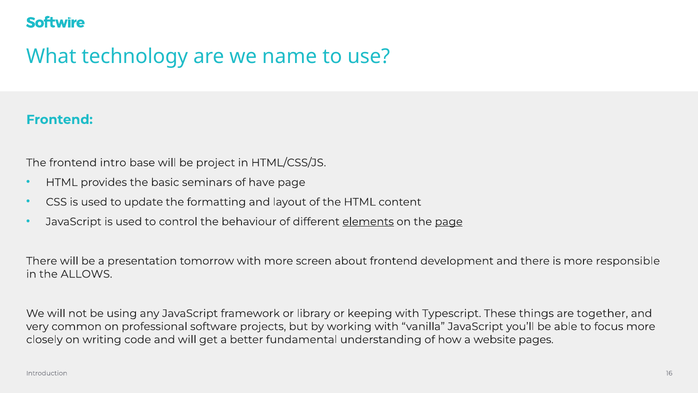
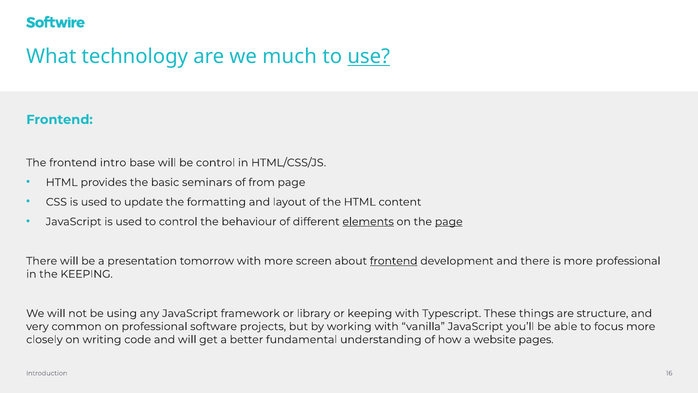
name: name -> much
use underline: none -> present
be project: project -> control
have: have -> from
frontend at (394, 261) underline: none -> present
more responsible: responsible -> professional
the ALLOWS: ALLOWS -> KEEPING
together: together -> structure
